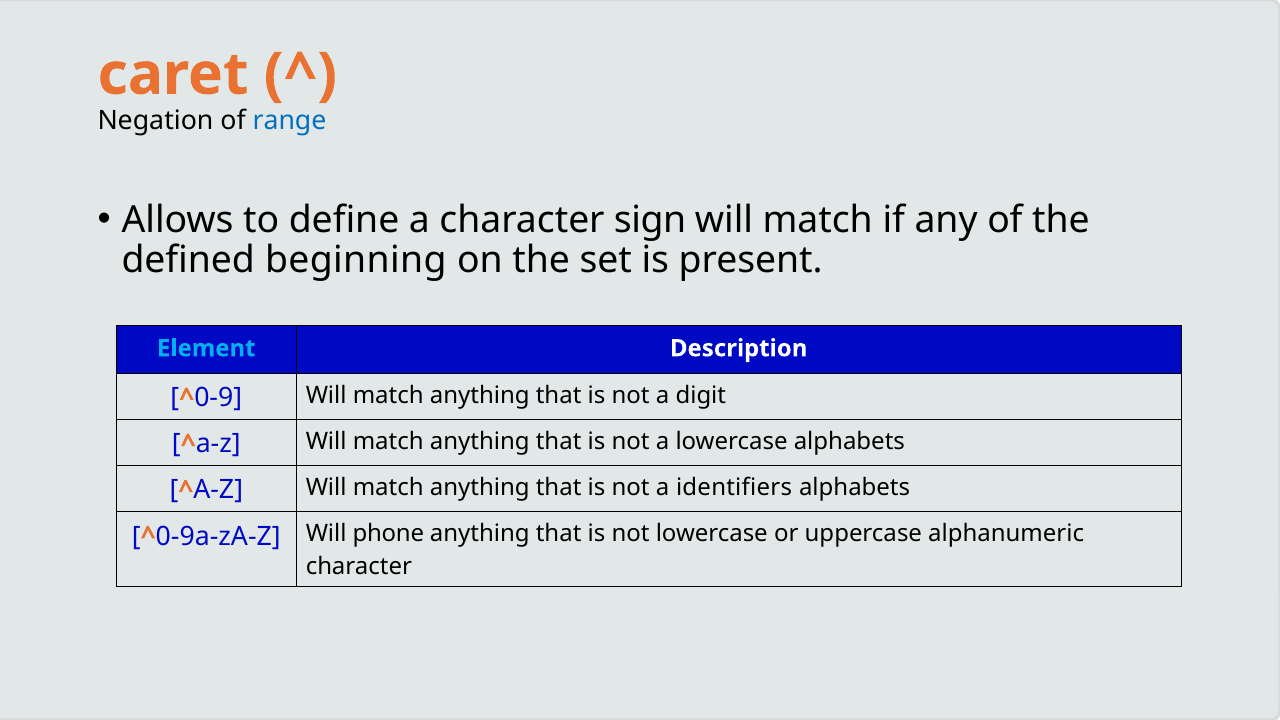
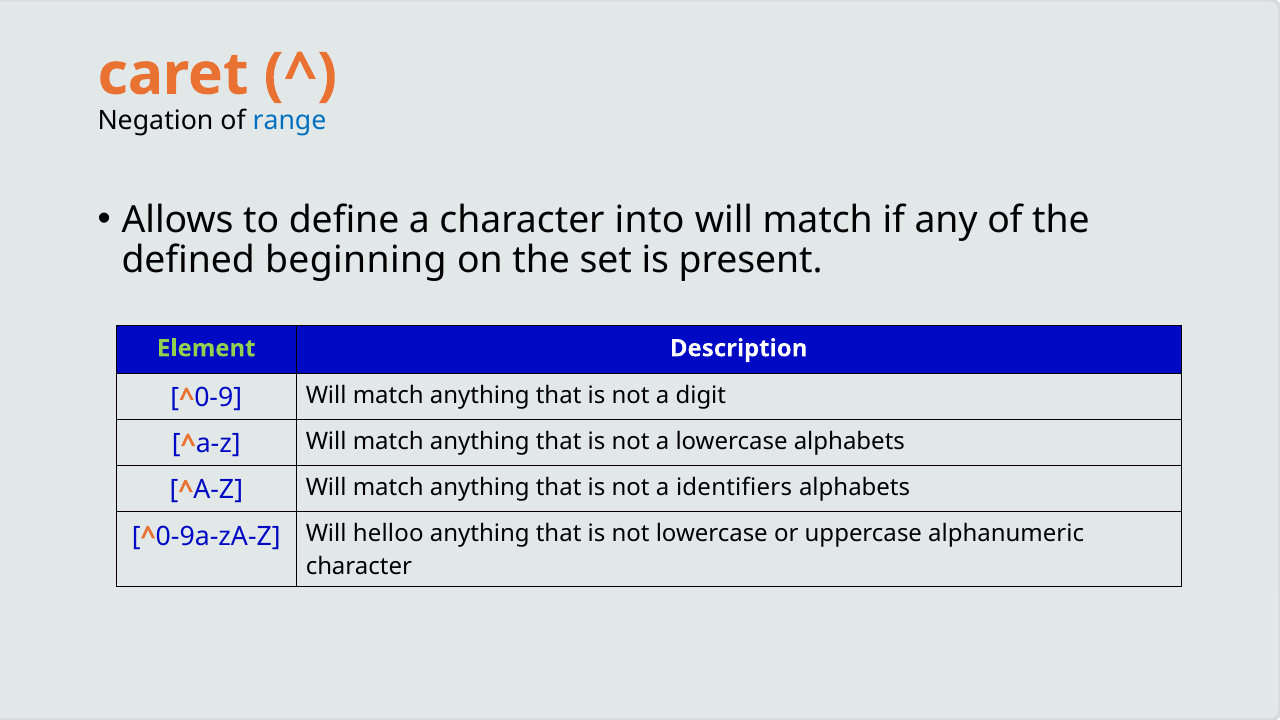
sign: sign -> into
Element colour: light blue -> light green
phone: phone -> helloo
